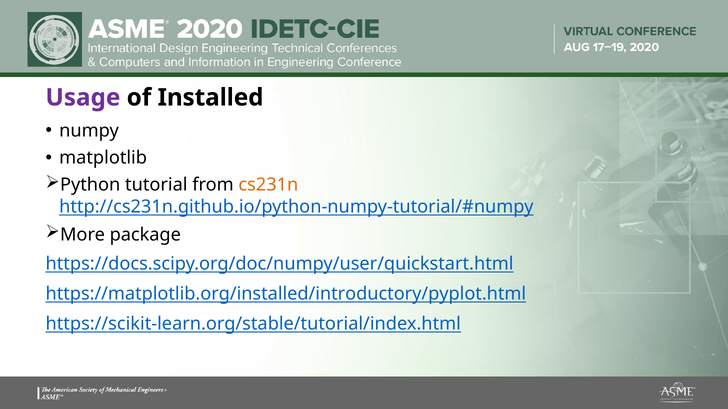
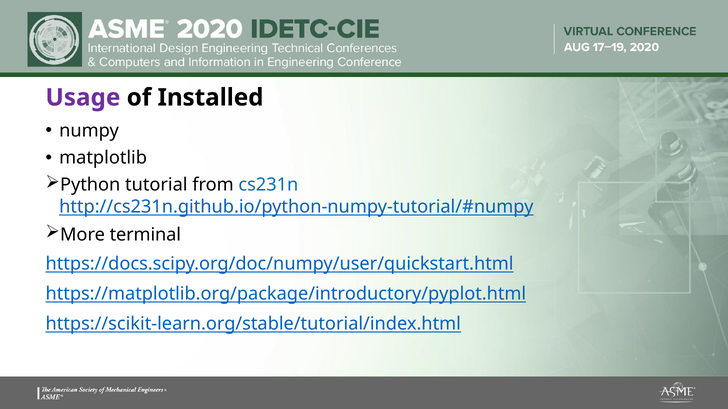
cs231n colour: orange -> blue
package: package -> terminal
https://matplotlib.org/installed/introductory/pyplot.html: https://matplotlib.org/installed/introductory/pyplot.html -> https://matplotlib.org/package/introductory/pyplot.html
